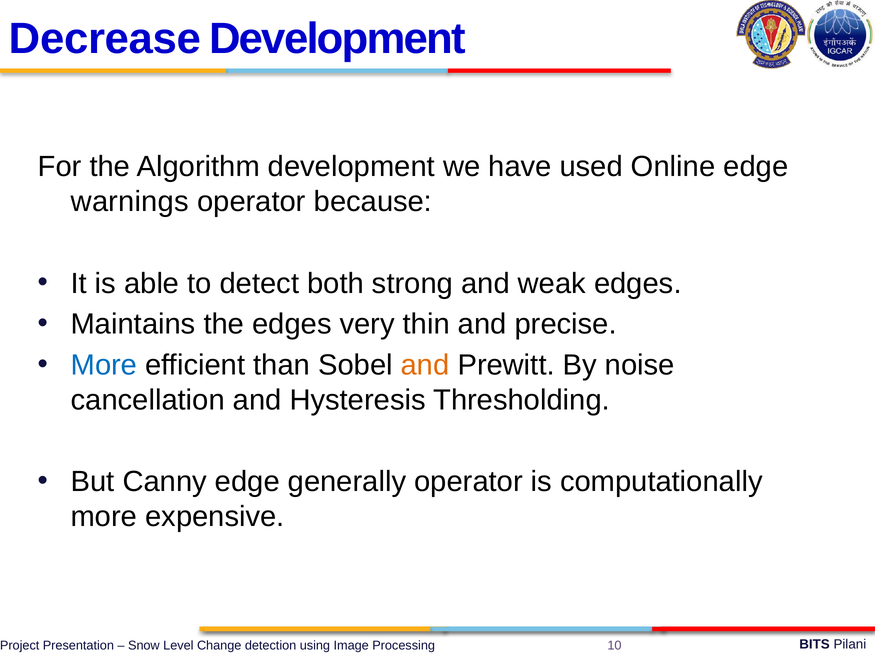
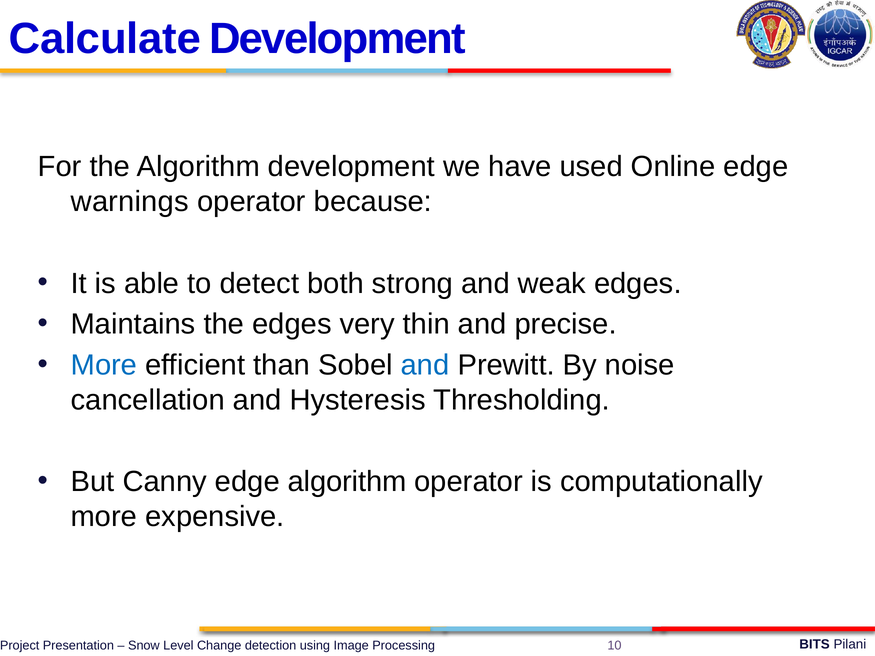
Decrease: Decrease -> Calculate
and at (425, 365) colour: orange -> blue
edge generally: generally -> algorithm
